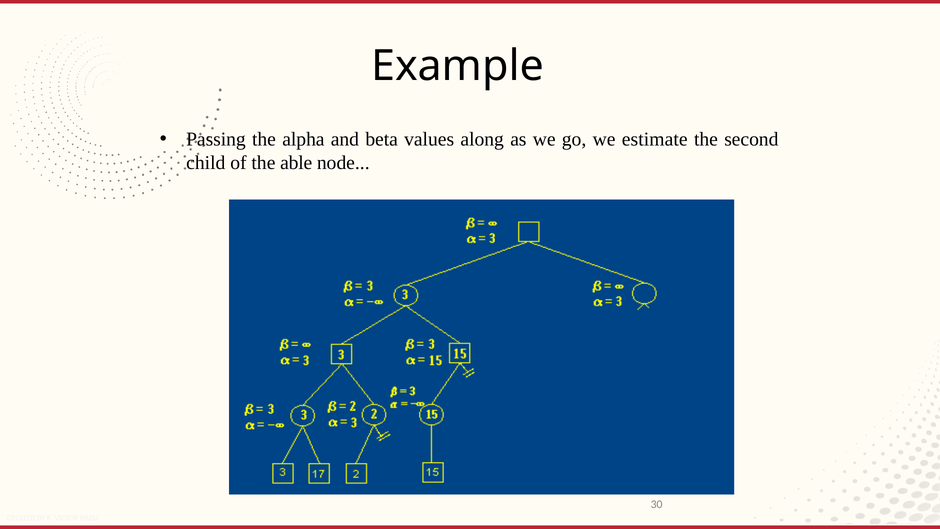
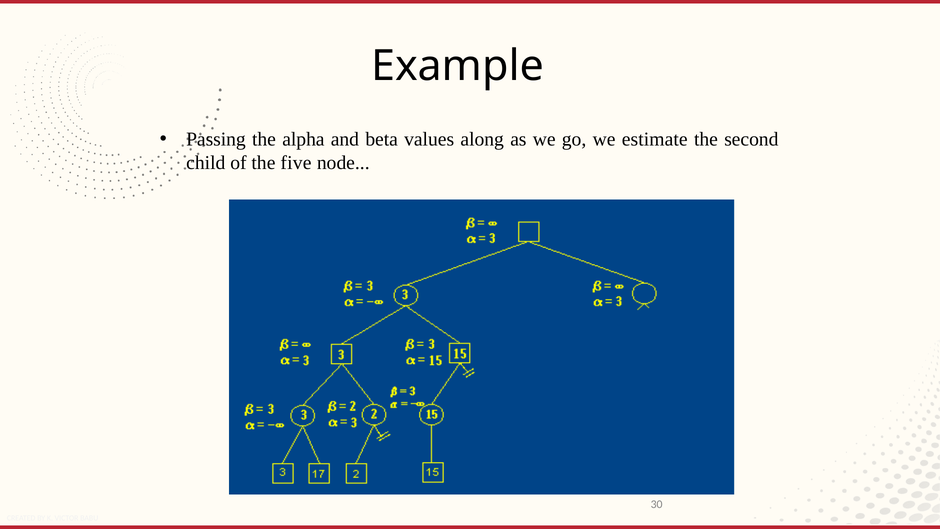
able: able -> five
